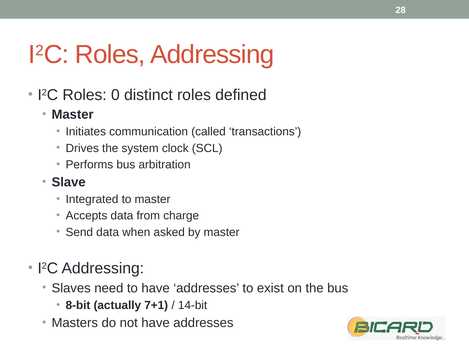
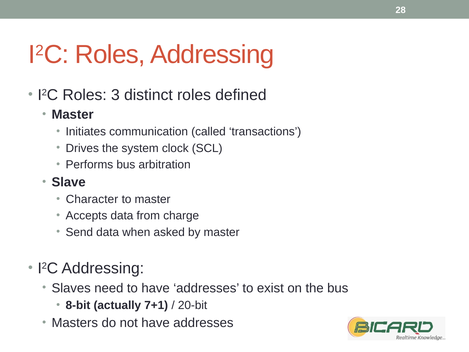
0: 0 -> 3
Integrated: Integrated -> Character
14-bit: 14-bit -> 20-bit
